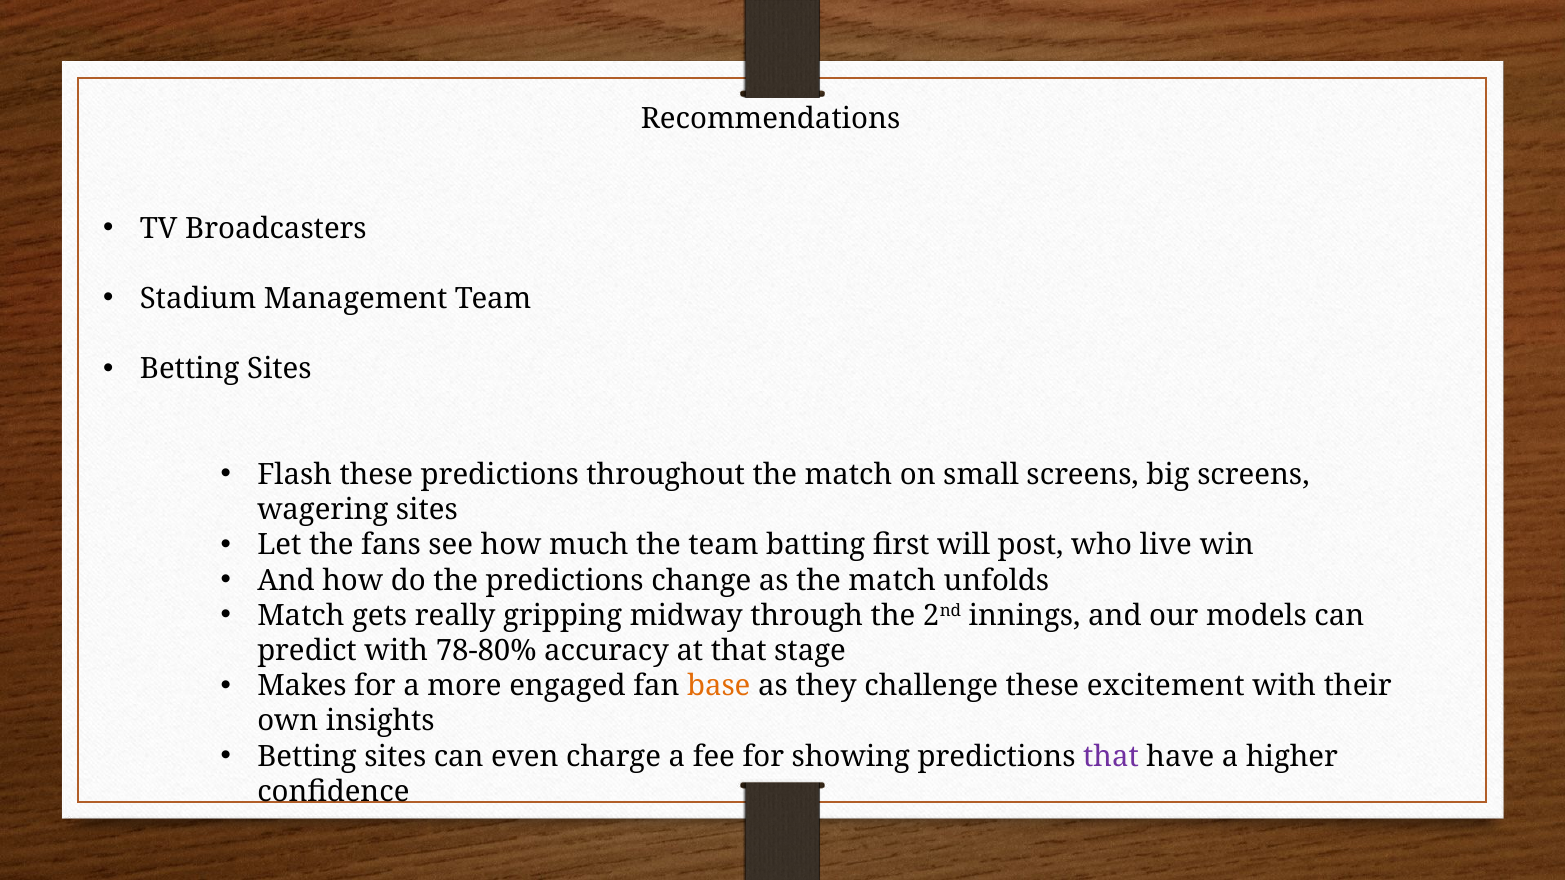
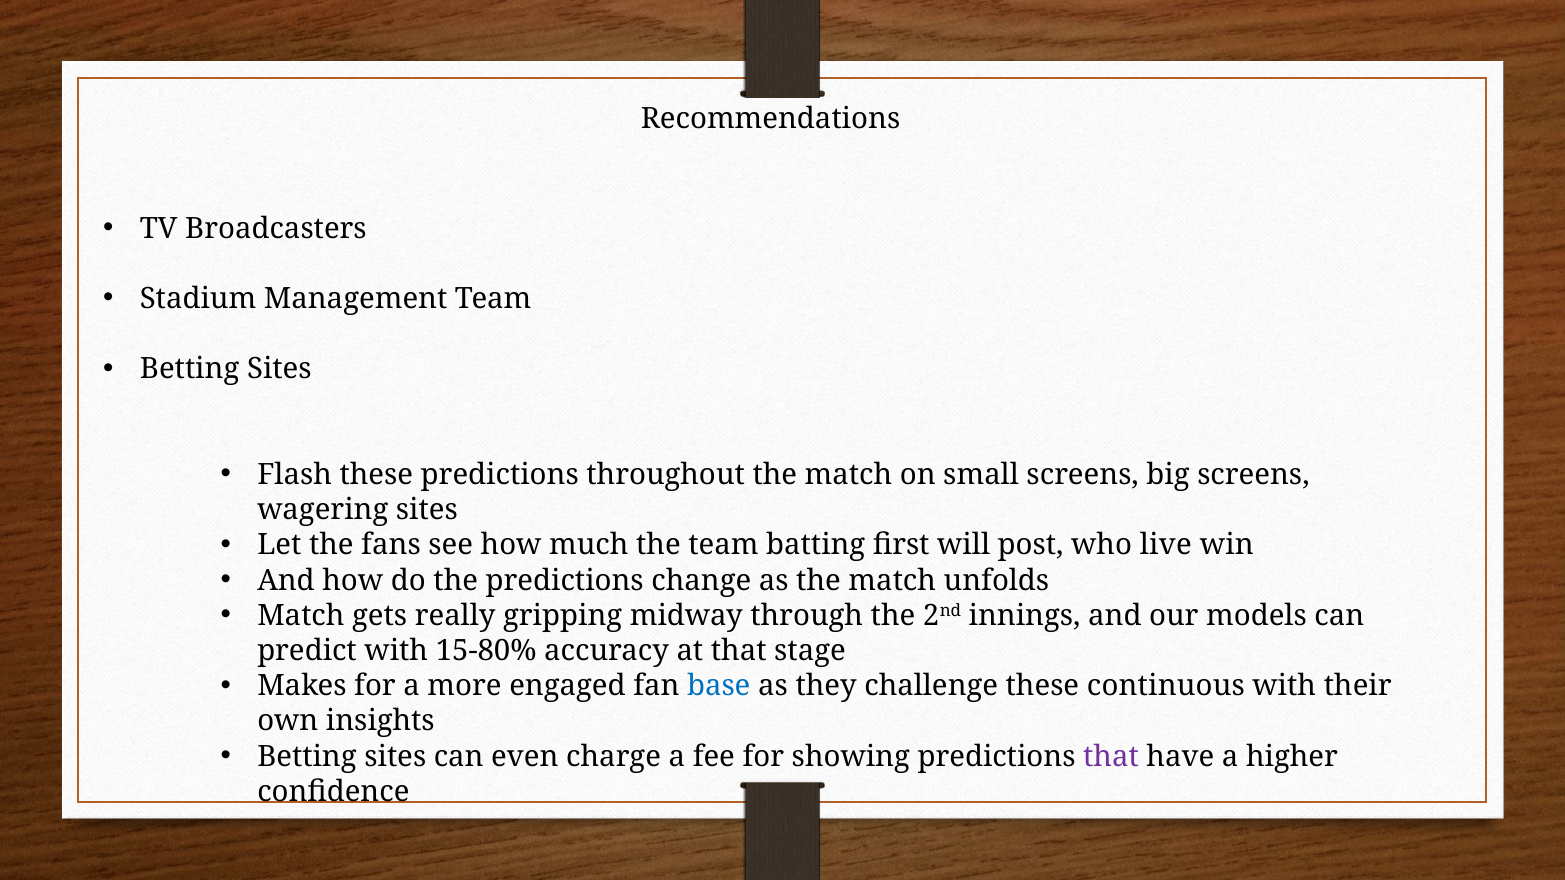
78-80%: 78-80% -> 15-80%
base colour: orange -> blue
excitement: excitement -> continuous
